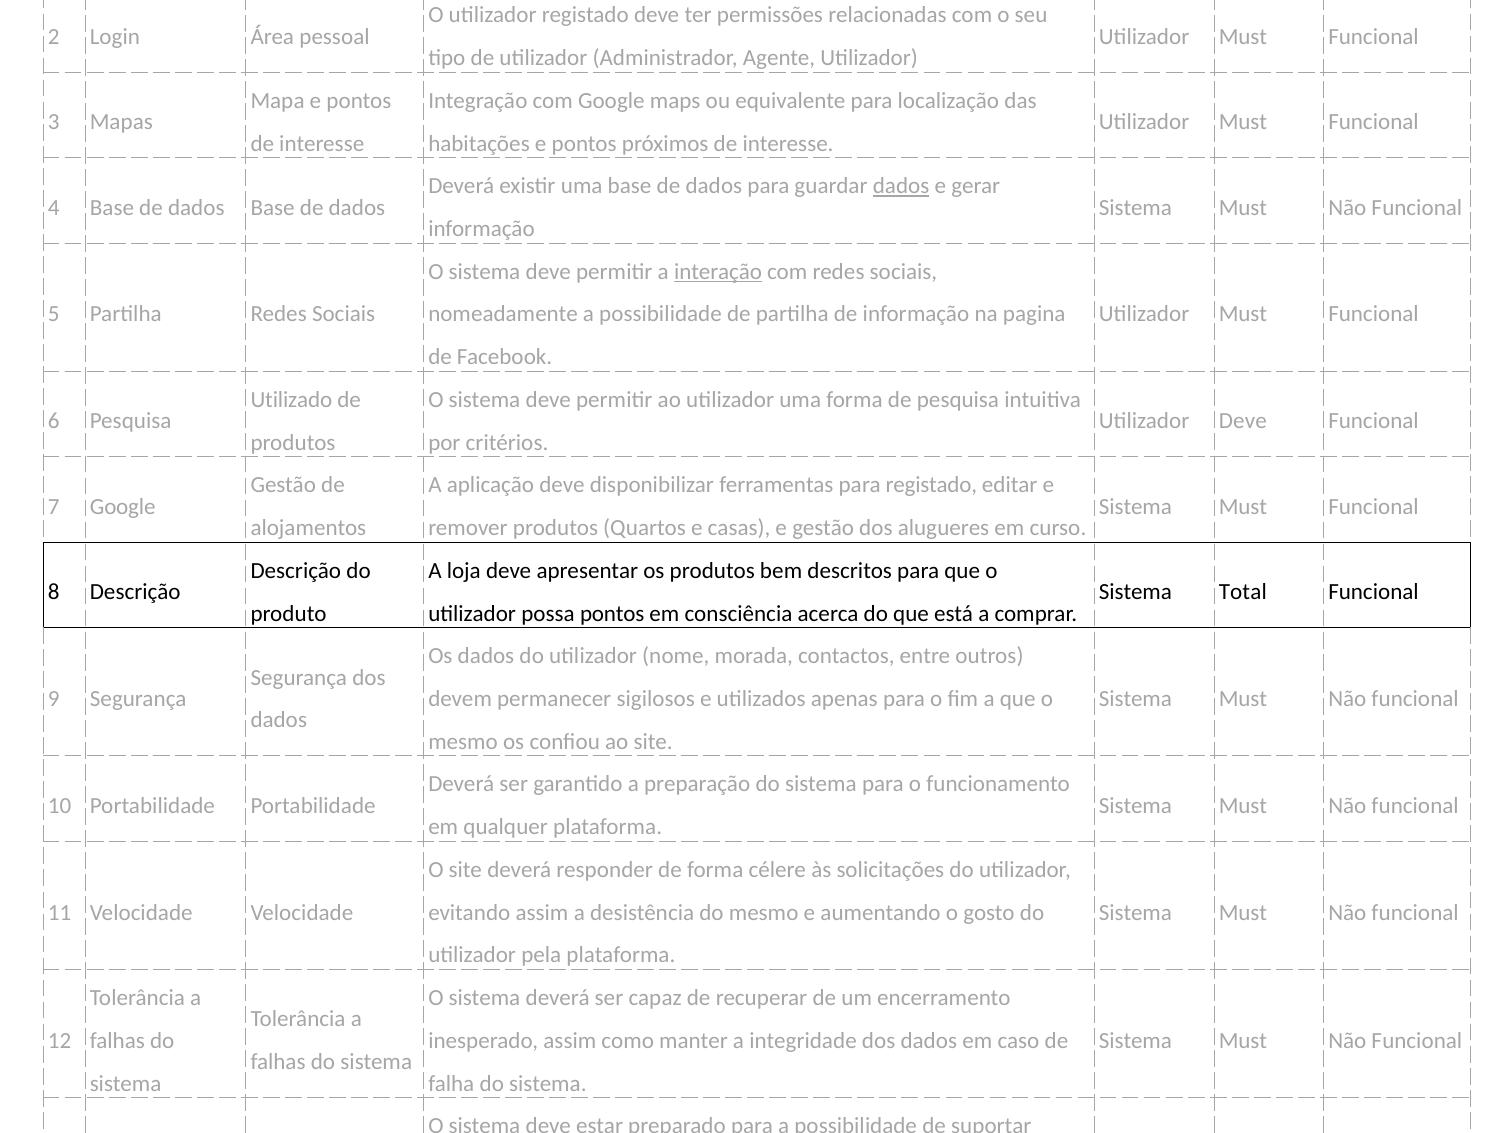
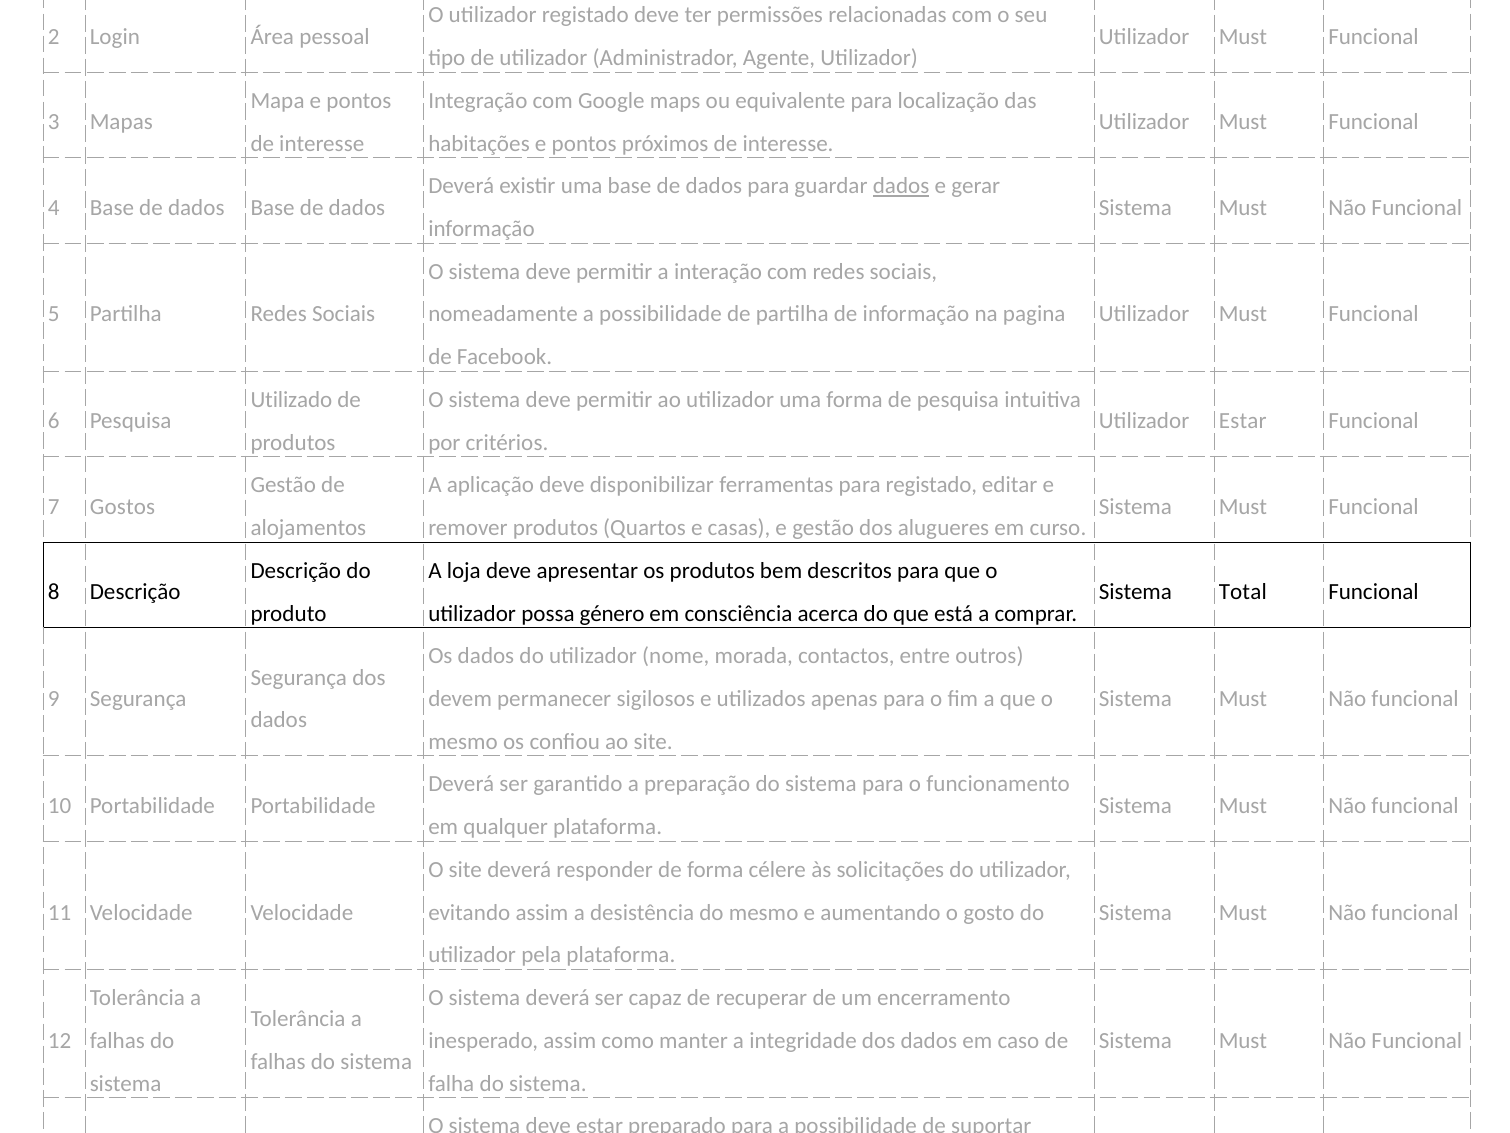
interação underline: present -> none
Utilizador Deve: Deve -> Estar
7 Google: Google -> Gostos
possa pontos: pontos -> género
